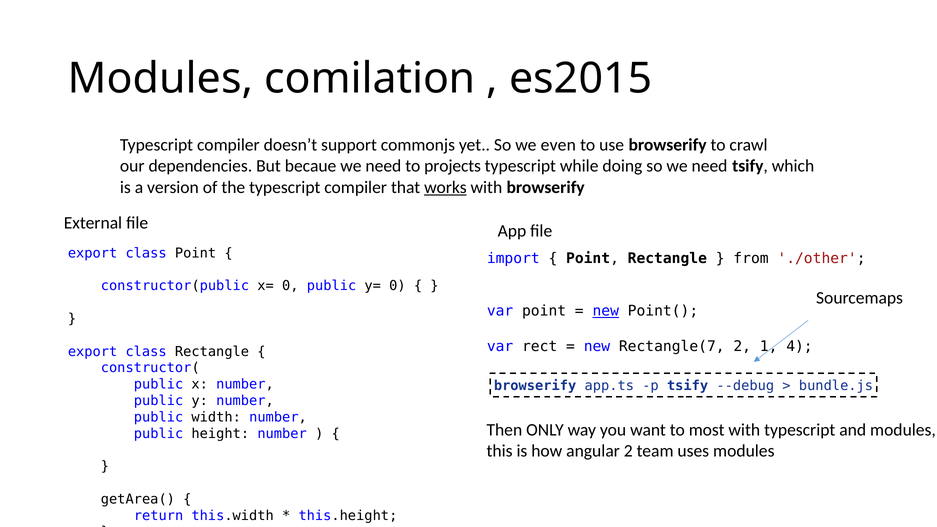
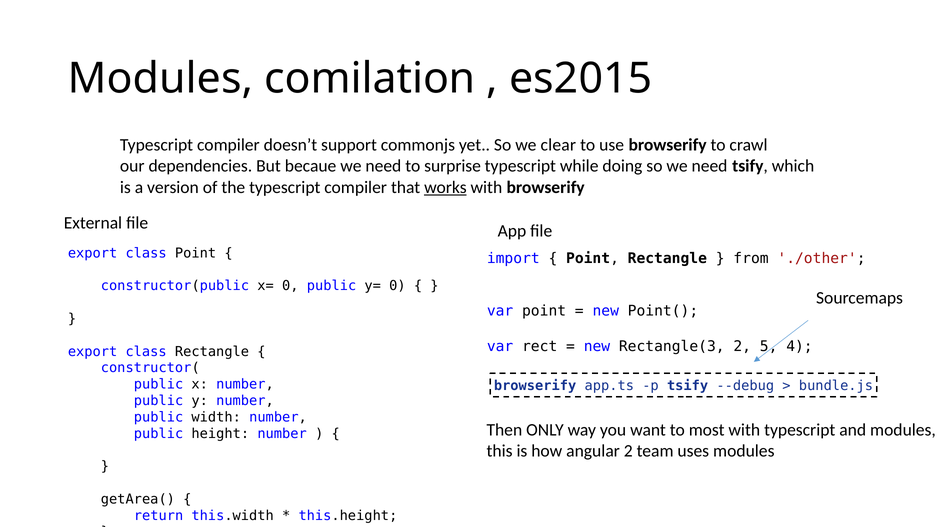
even: even -> clear
projects: projects -> surprise
new at (606, 311) underline: present -> none
Rectangle(7: Rectangle(7 -> Rectangle(3
1: 1 -> 5
